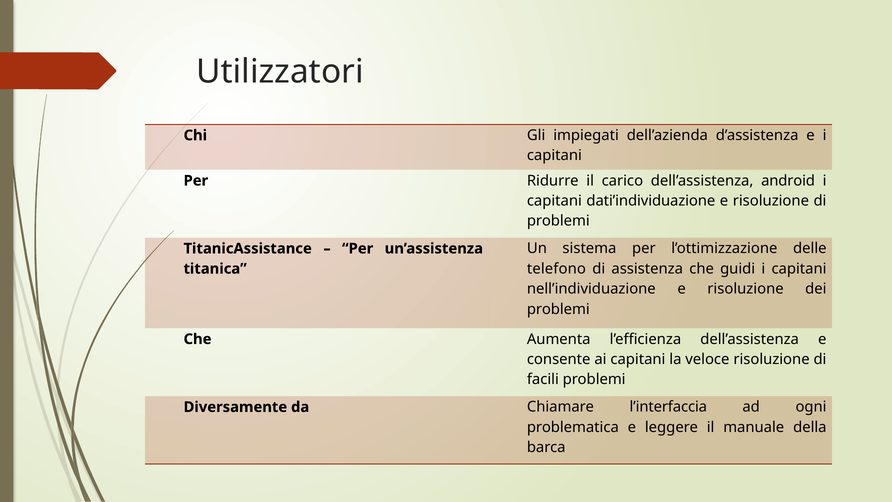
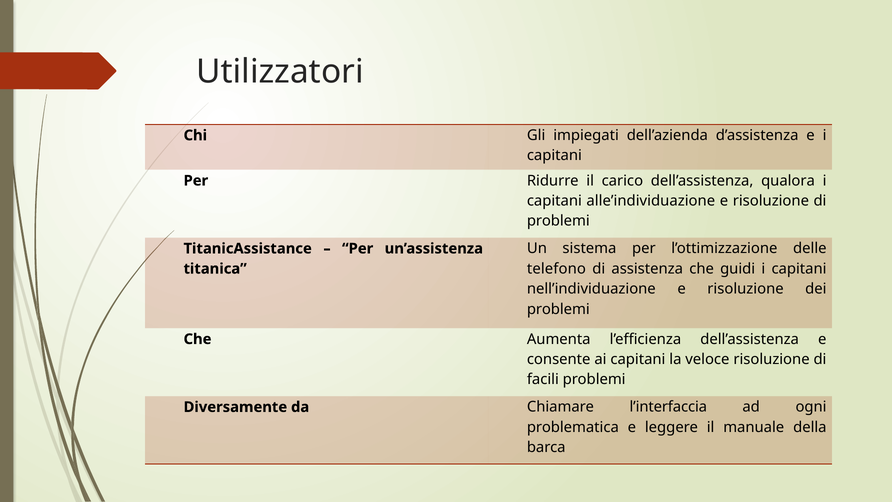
android: android -> qualora
dati’individuazione: dati’individuazione -> alle’individuazione
